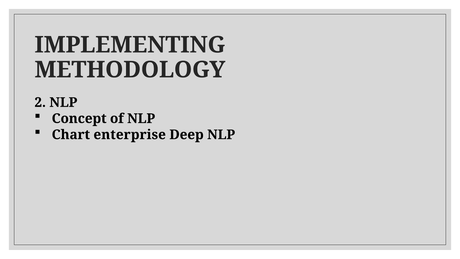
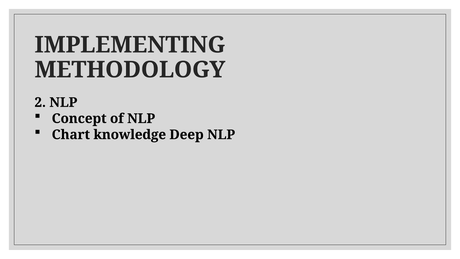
enterprise: enterprise -> knowledge
